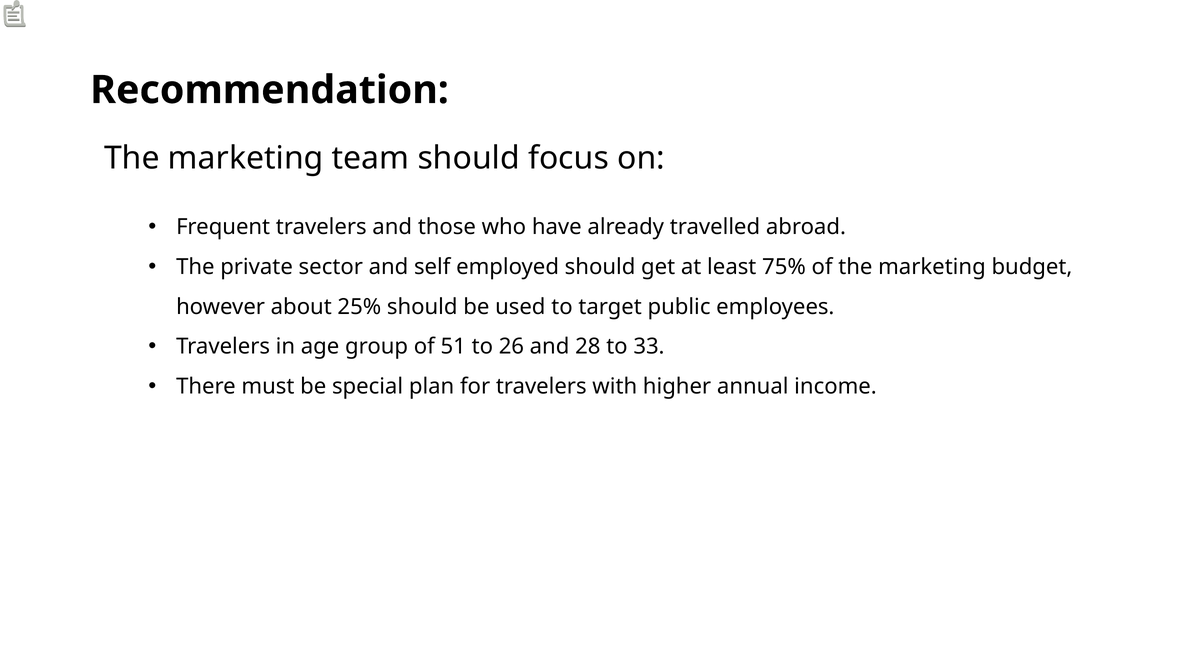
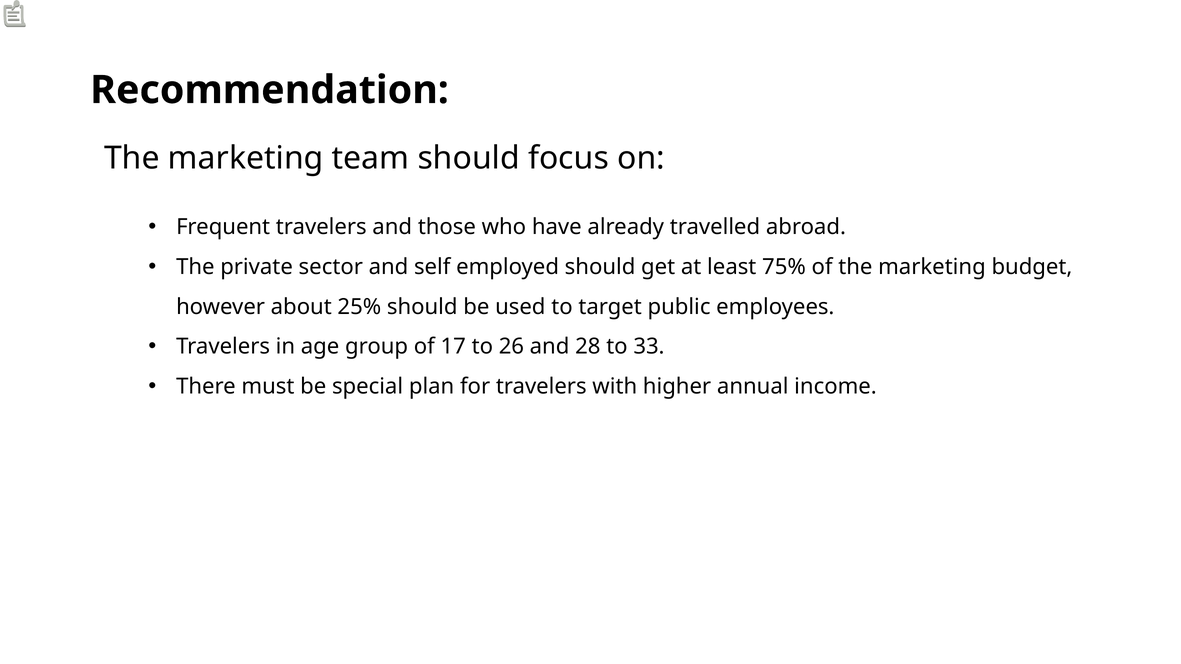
51: 51 -> 17
